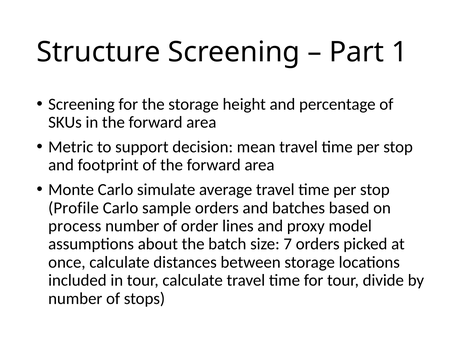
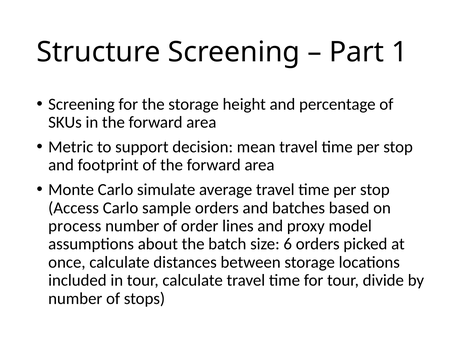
Profile: Profile -> Access
7: 7 -> 6
